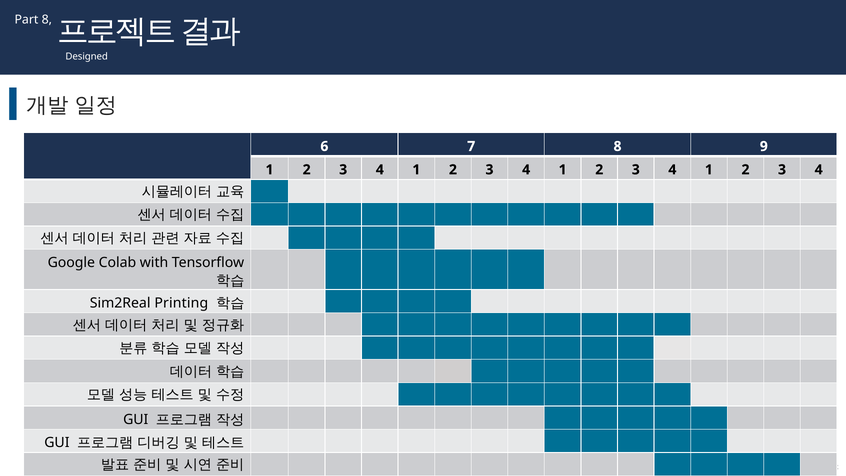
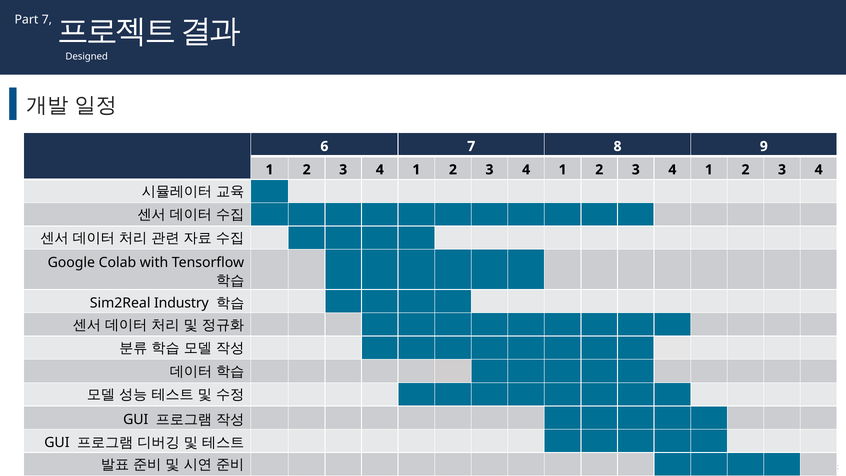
Part 8: 8 -> 7
Printing: Printing -> Industry
